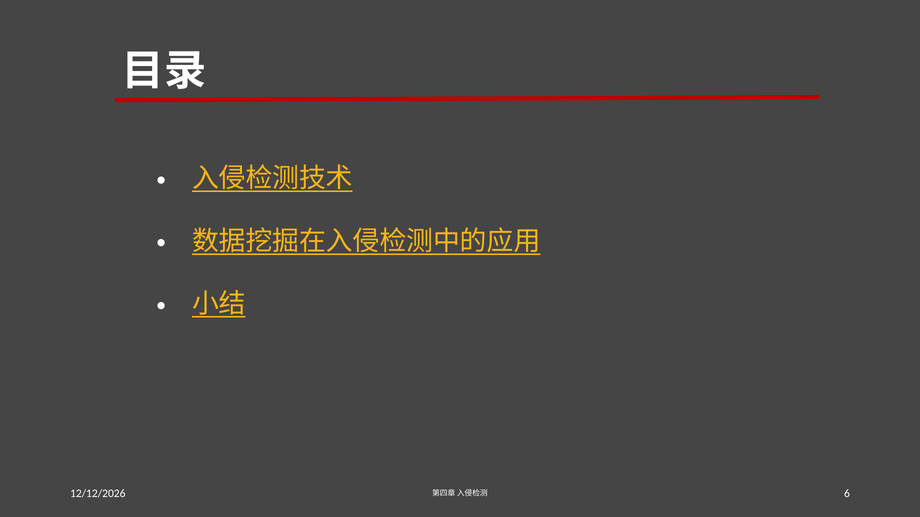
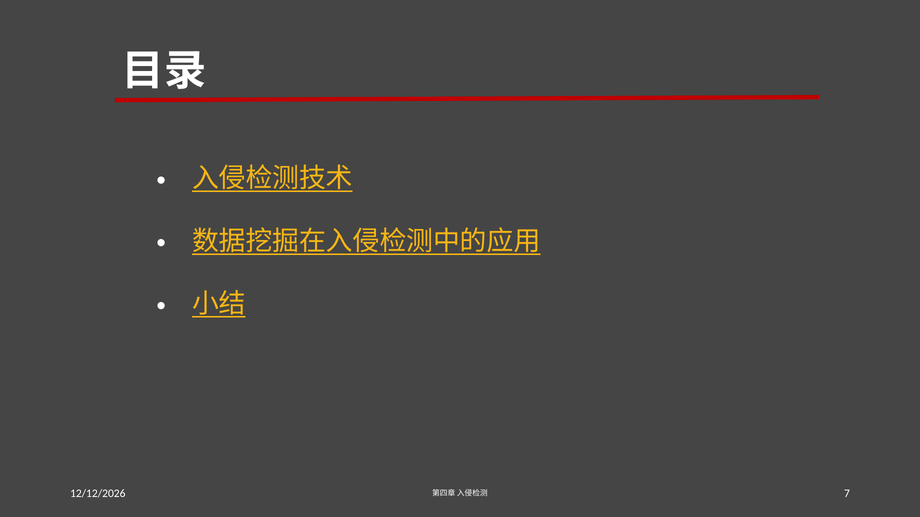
6: 6 -> 7
